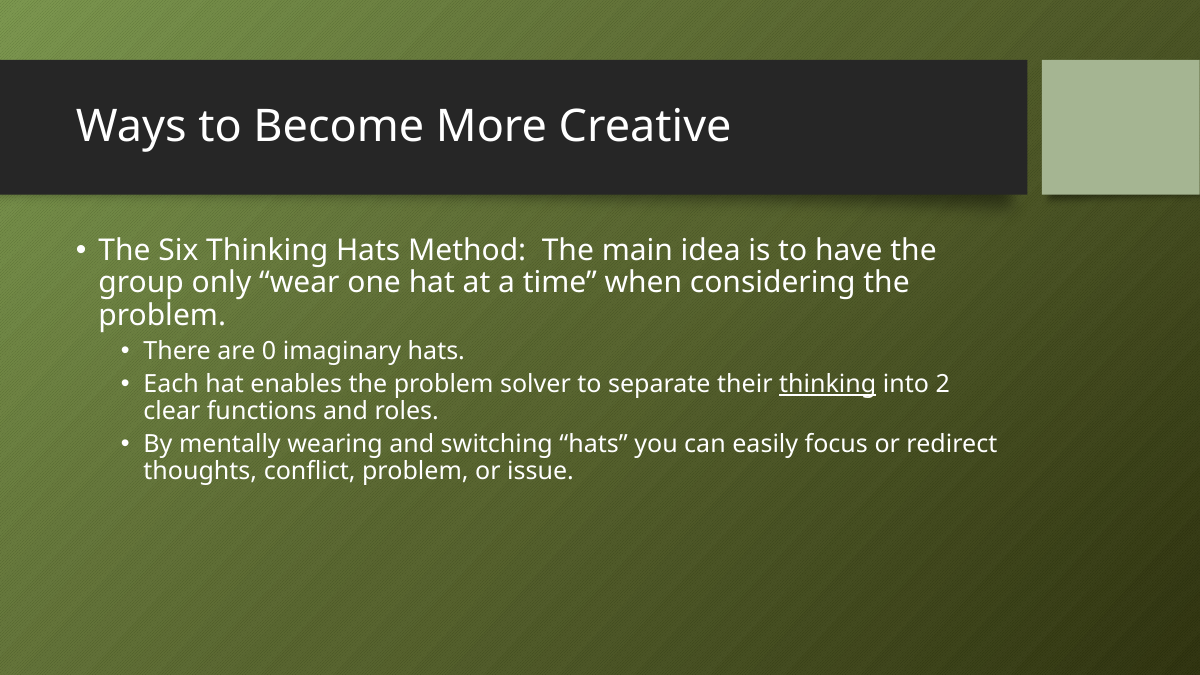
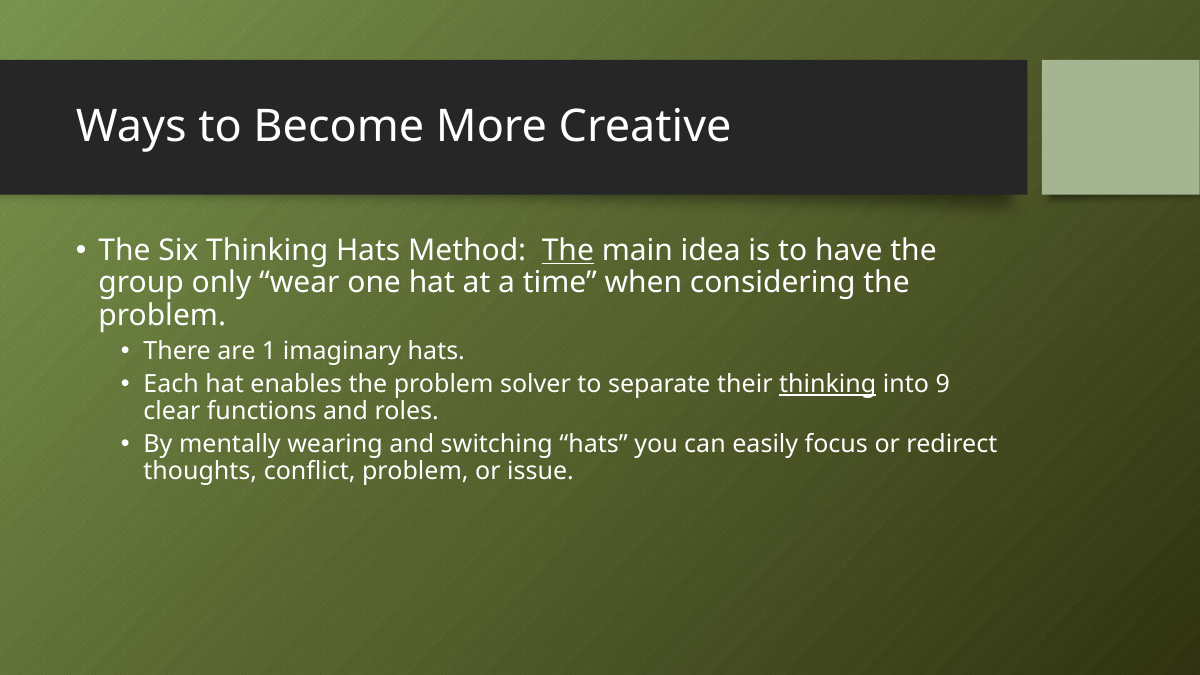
The at (568, 251) underline: none -> present
0: 0 -> 1
2: 2 -> 9
